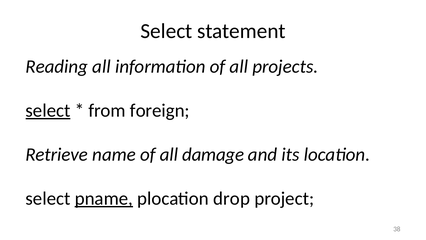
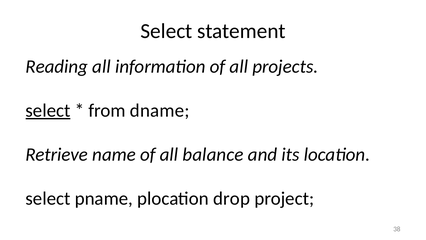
foreign: foreign -> dname
damage: damage -> balance
pname underline: present -> none
